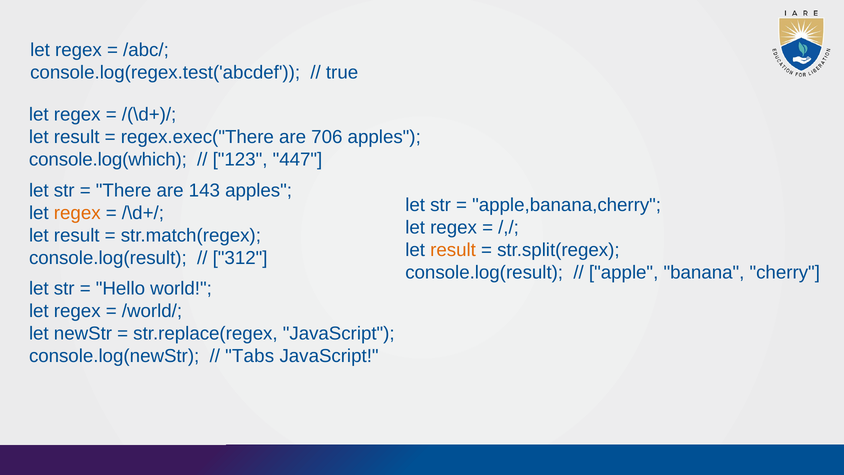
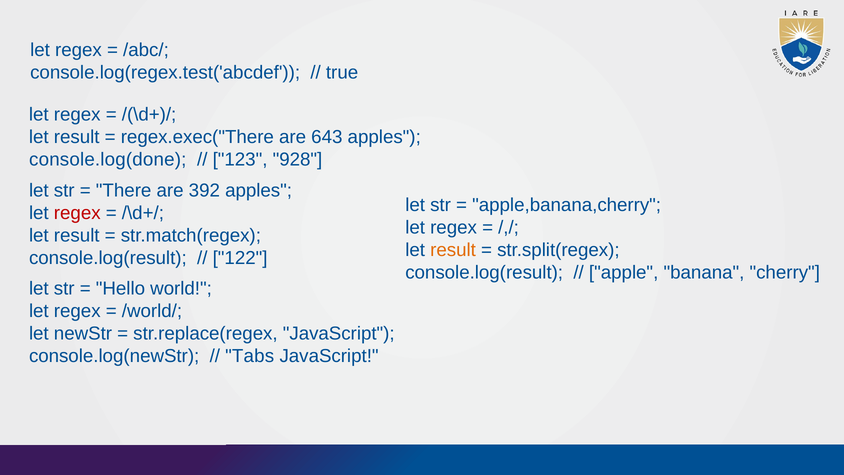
706: 706 -> 643
console.log(which: console.log(which -> console.log(done
447: 447 -> 928
143: 143 -> 392
regex at (77, 213) colour: orange -> red
312: 312 -> 122
